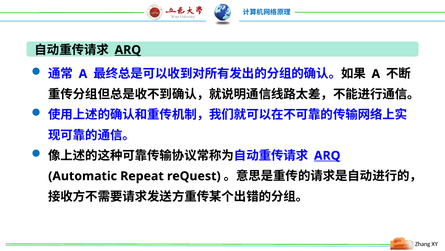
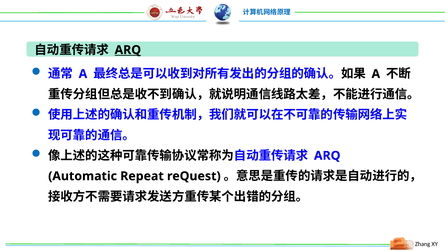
ARQ at (327, 155) underline: present -> none
